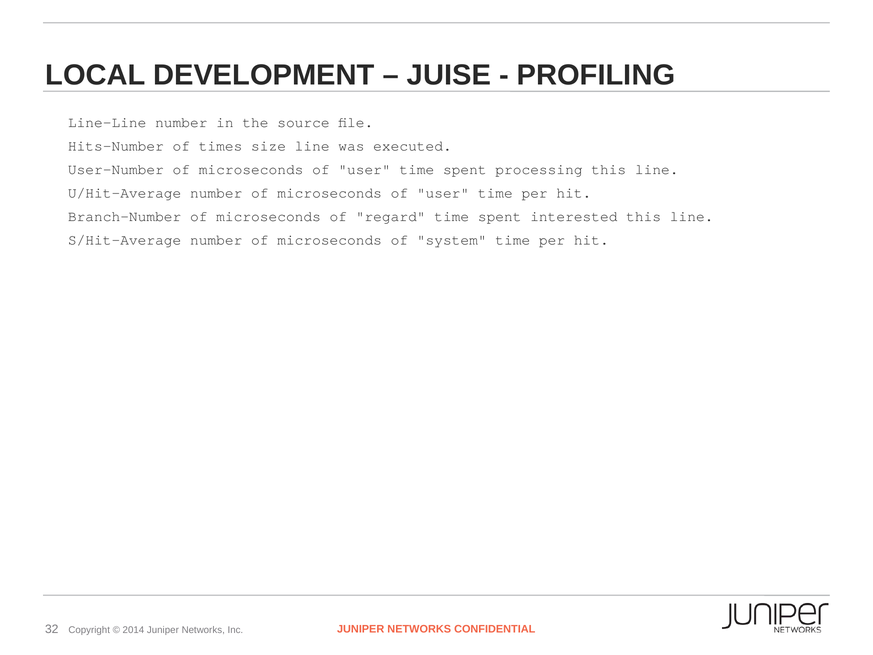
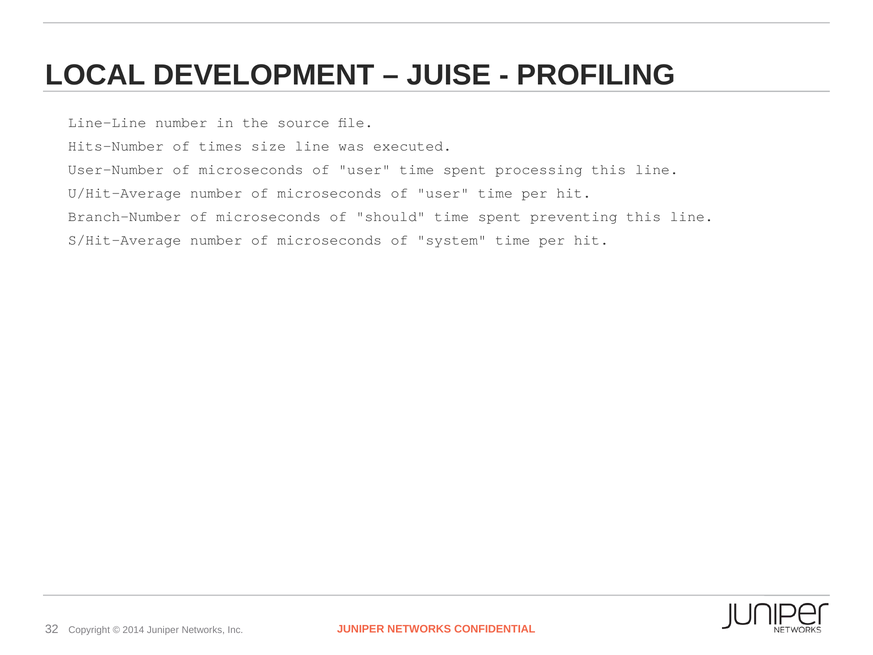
regard: regard -> should
interested: interested -> preventing
